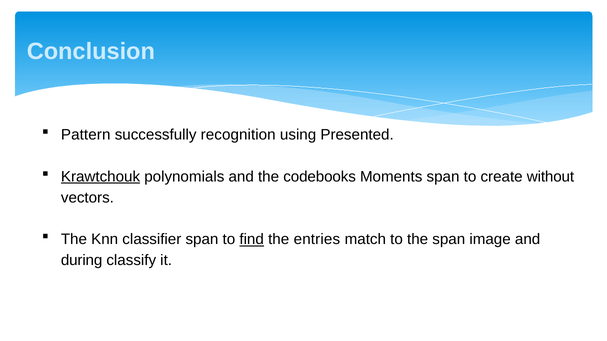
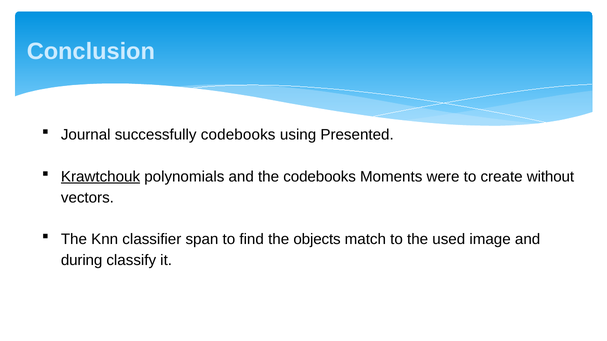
Pattern: Pattern -> Journal
successfully recognition: recognition -> codebooks
Moments span: span -> were
find underline: present -> none
entries: entries -> objects
the span: span -> used
